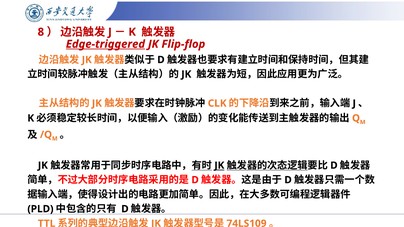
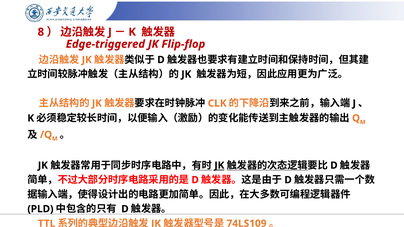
Edge-triggered underline: present -> none
